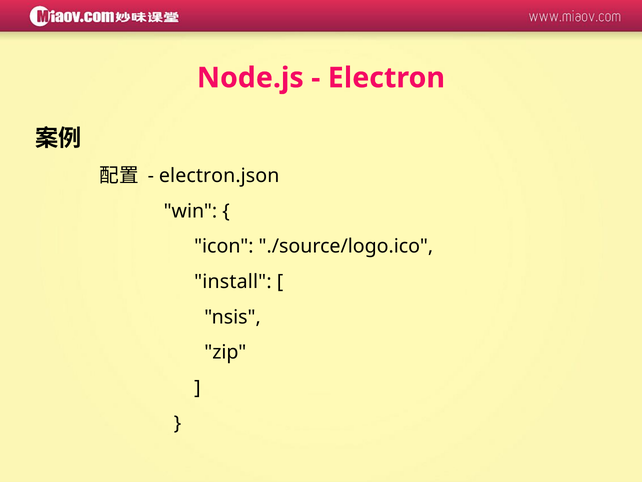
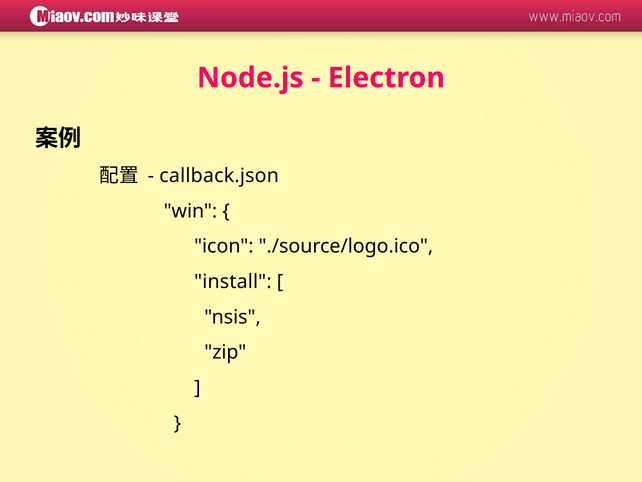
electron.json: electron.json -> callback.json
